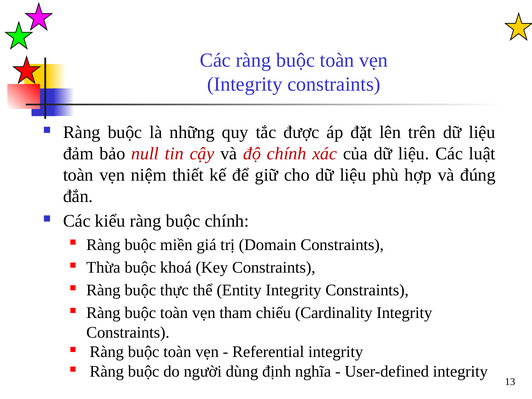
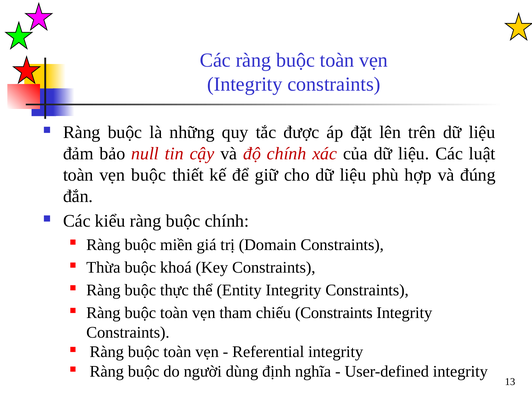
vẹn niệm: niệm -> buộc
chiếu Cardinality: Cardinality -> Constraints
